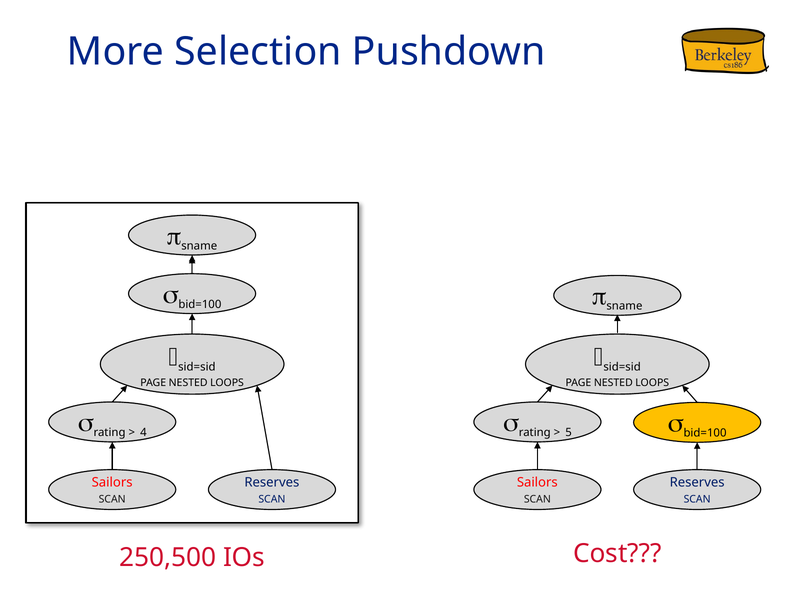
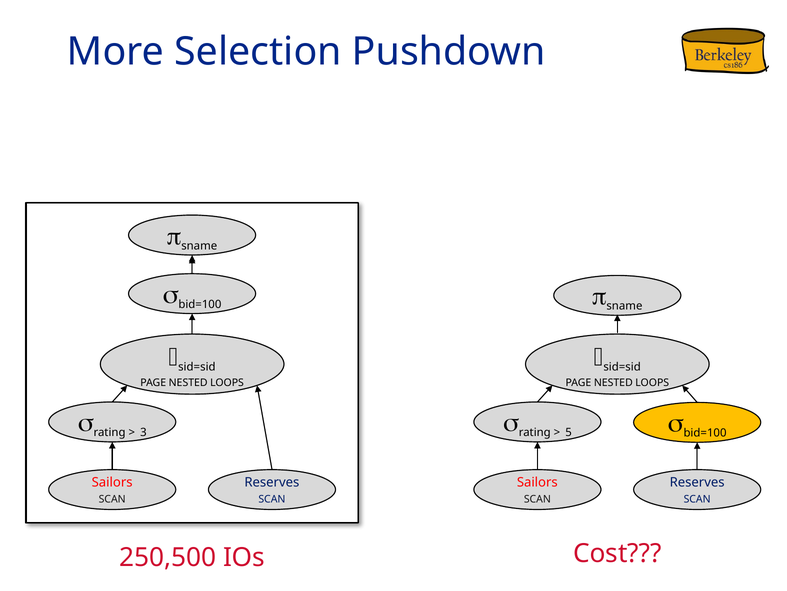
4: 4 -> 3
